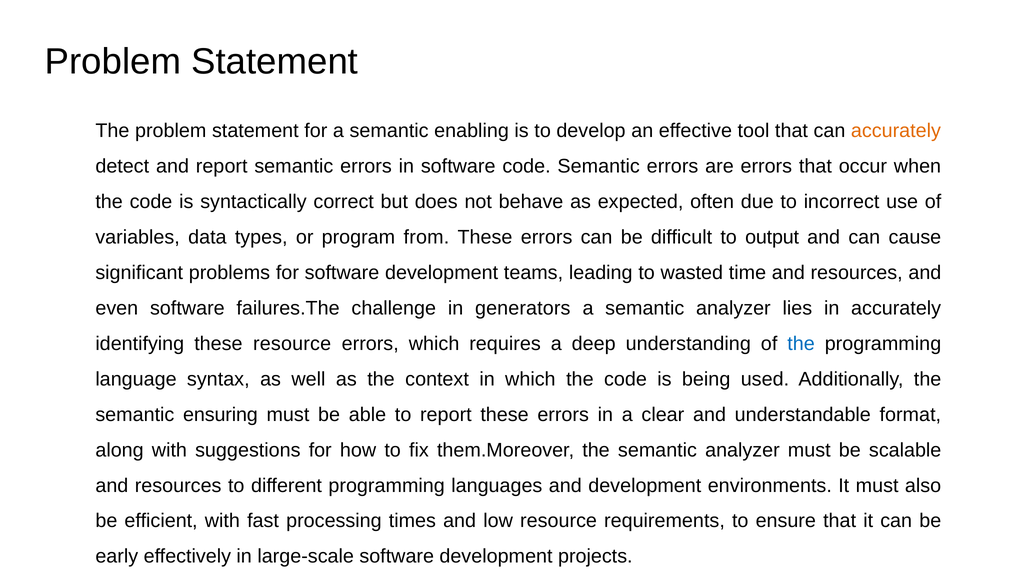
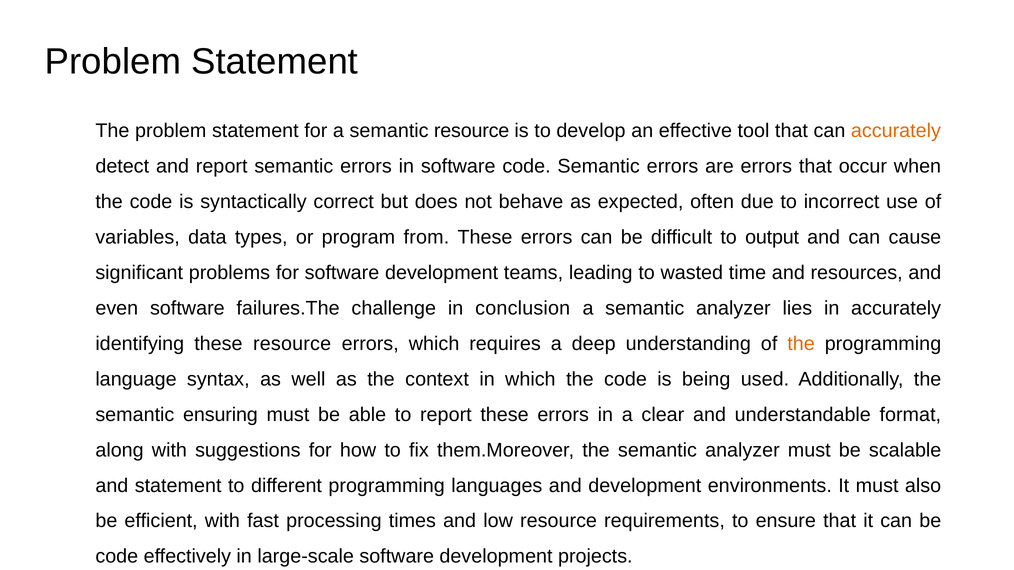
semantic enabling: enabling -> resource
generators: generators -> conclusion
the at (801, 344) colour: blue -> orange
resources at (178, 486): resources -> statement
early at (117, 557): early -> code
